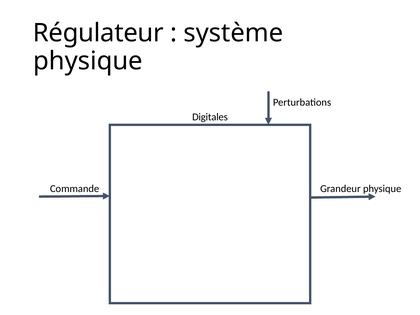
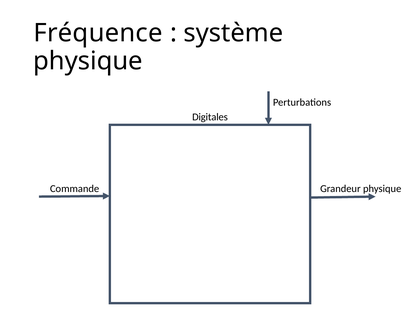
Régulateur: Régulateur -> Fréquence
